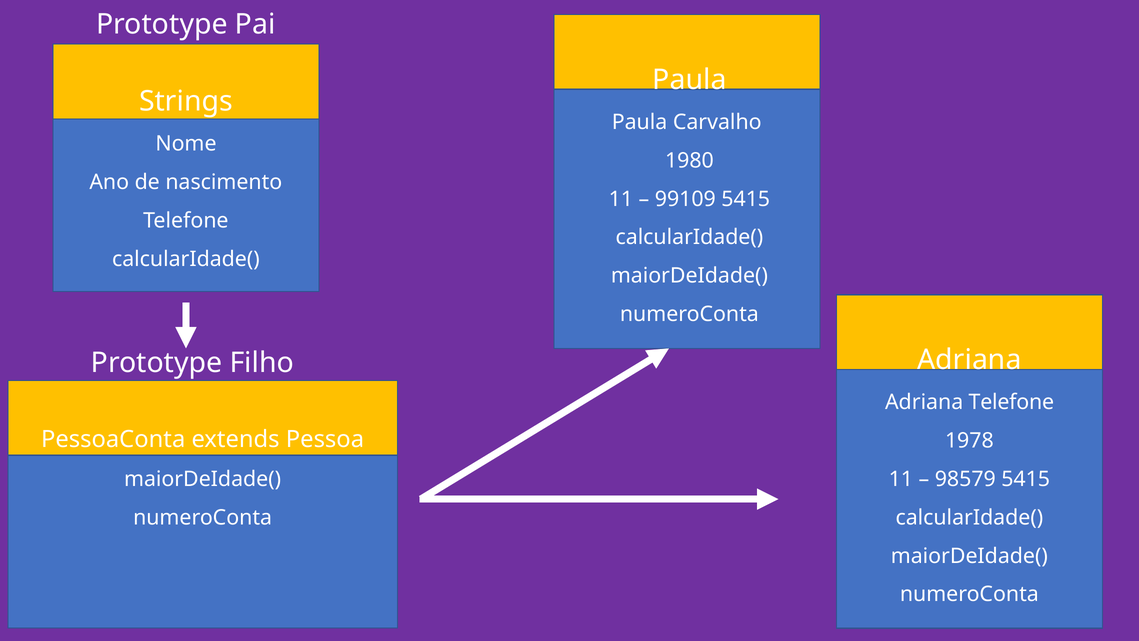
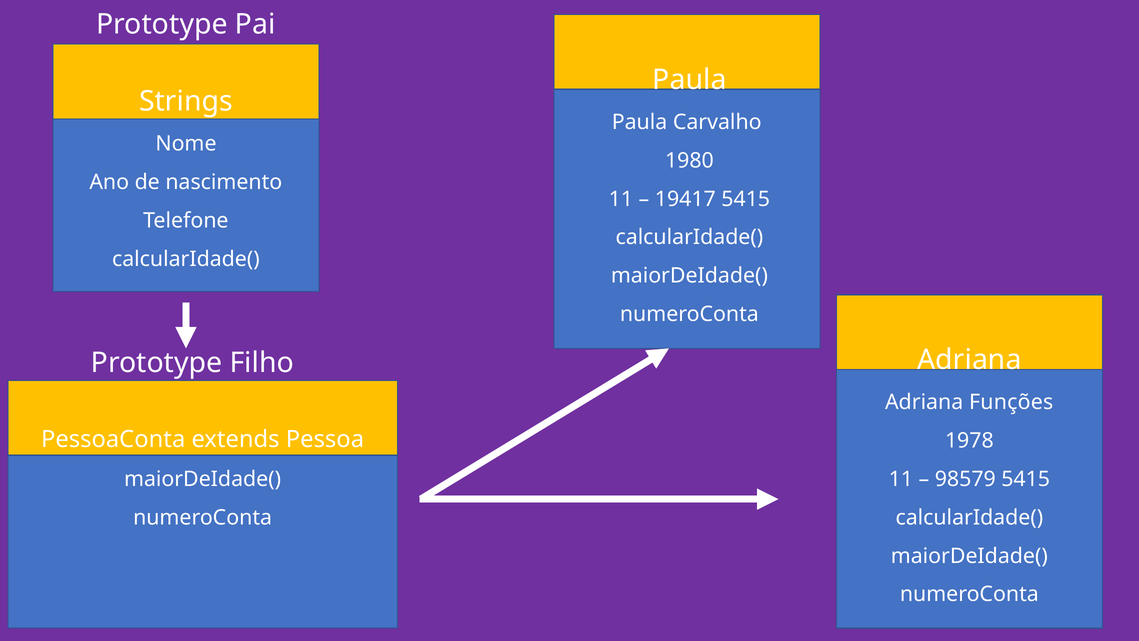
99109: 99109 -> 19417
Adriana Telefone: Telefone -> Funções
